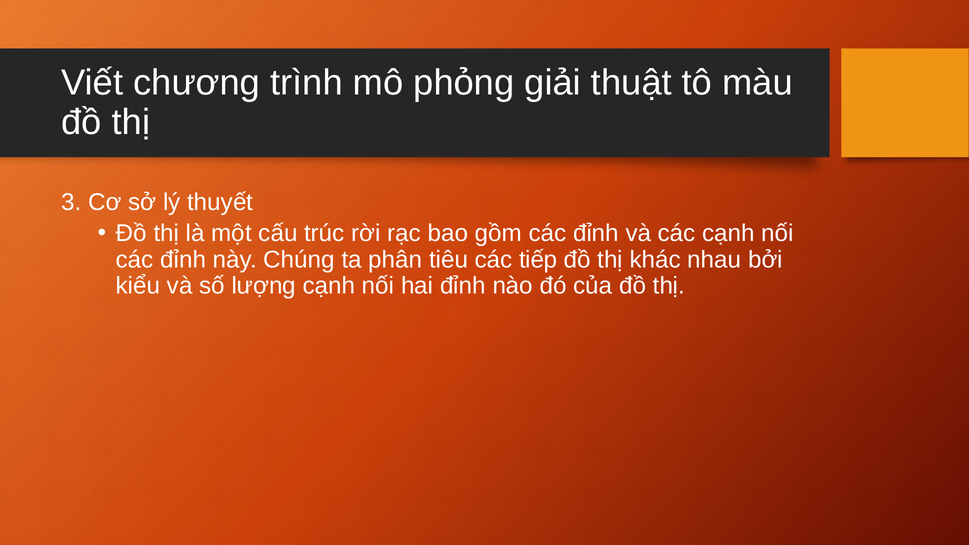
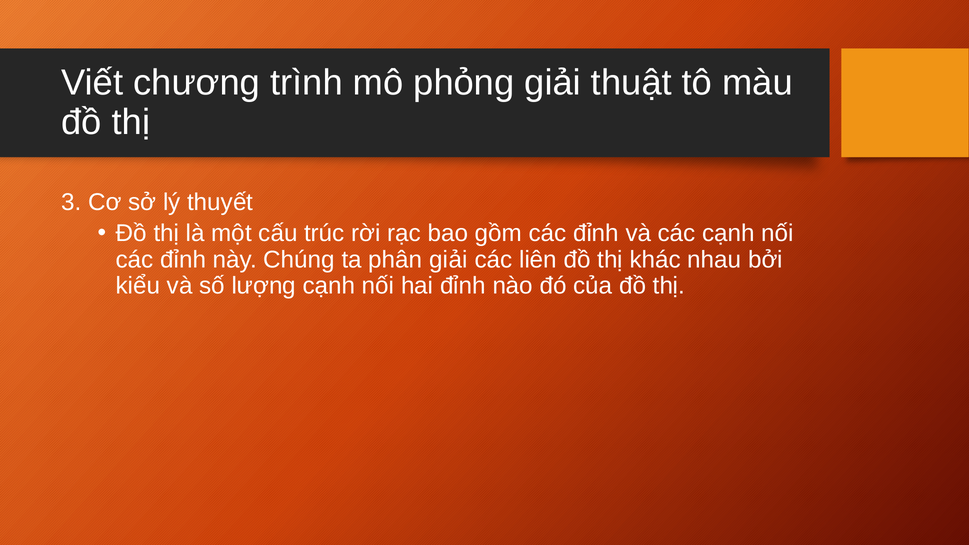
phân tiêu: tiêu -> giải
tiếp: tiếp -> liên
